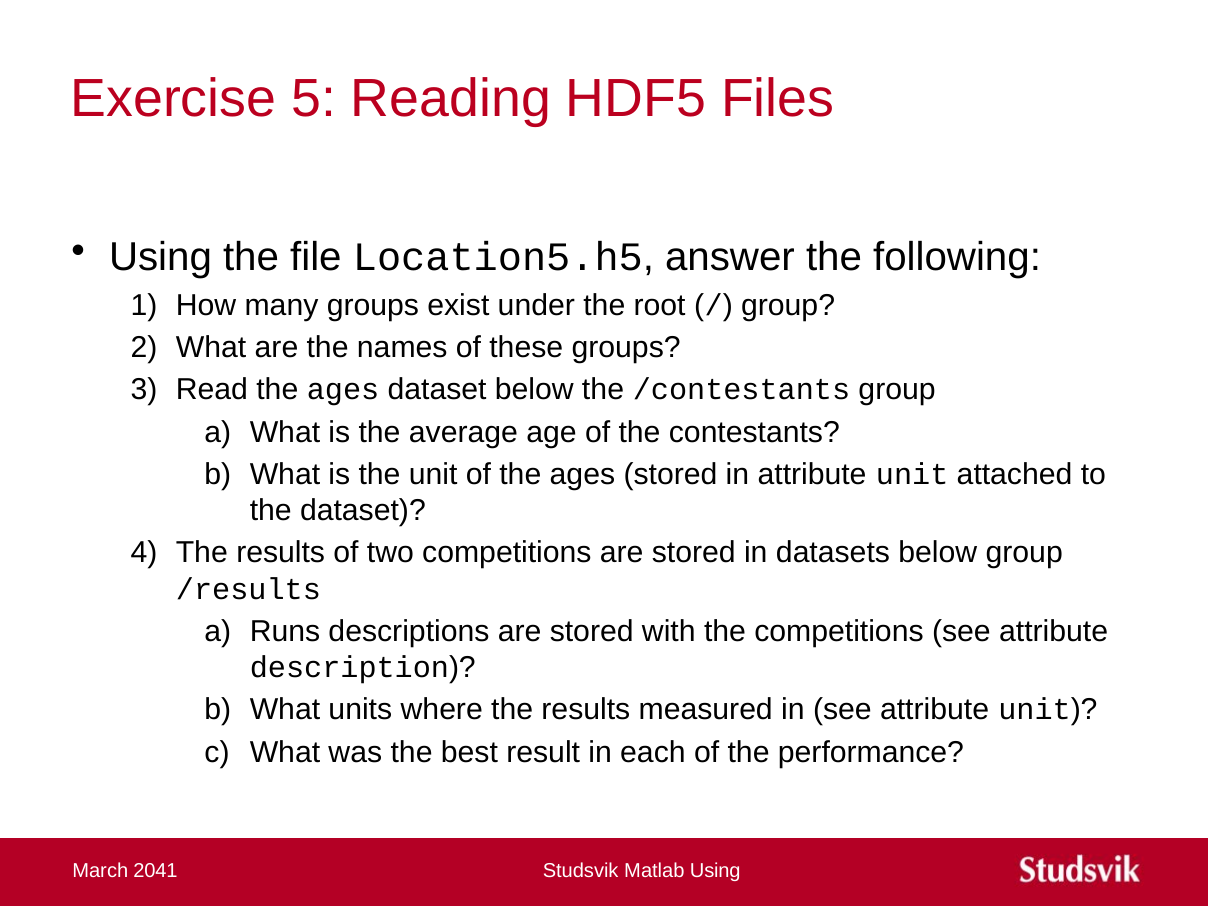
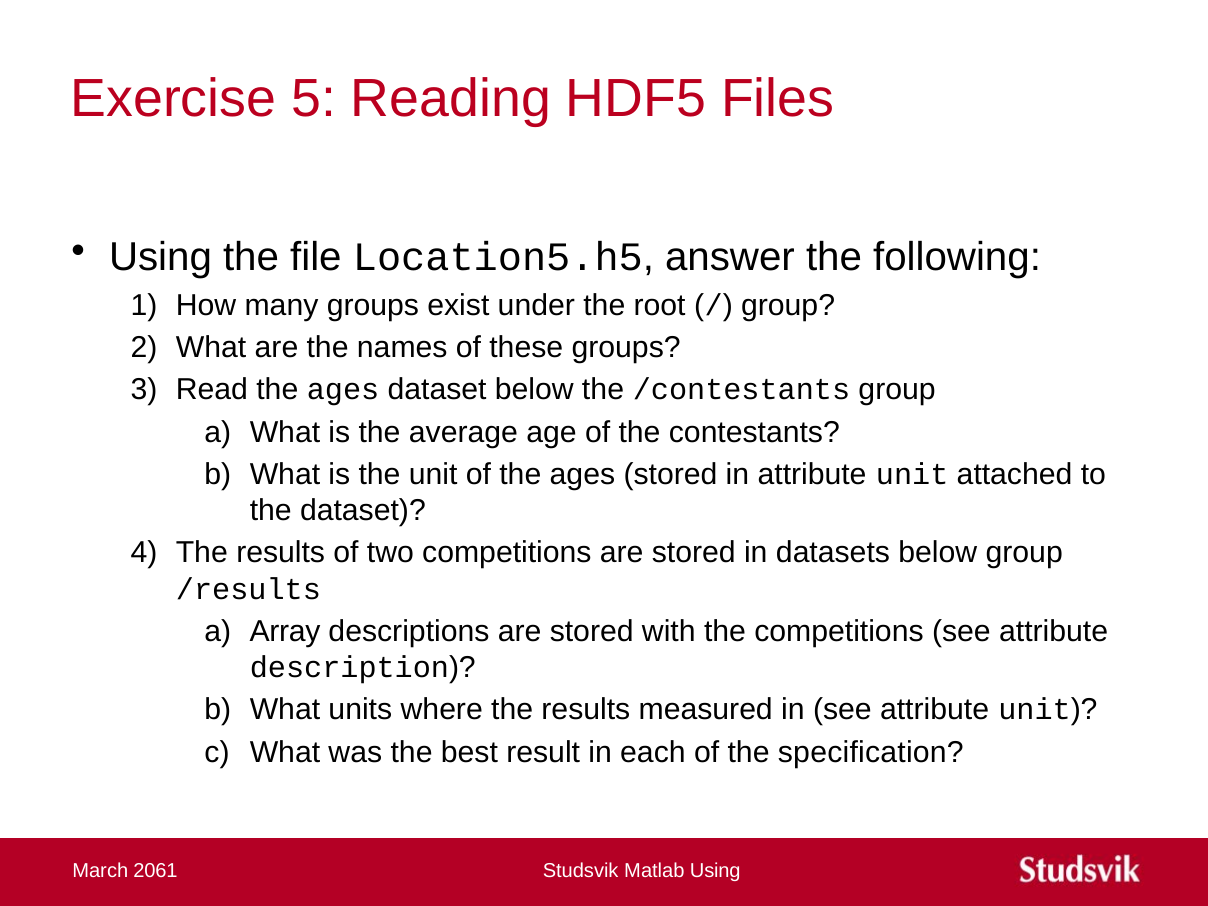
Runs: Runs -> Array
performance: performance -> specification
2041: 2041 -> 2061
